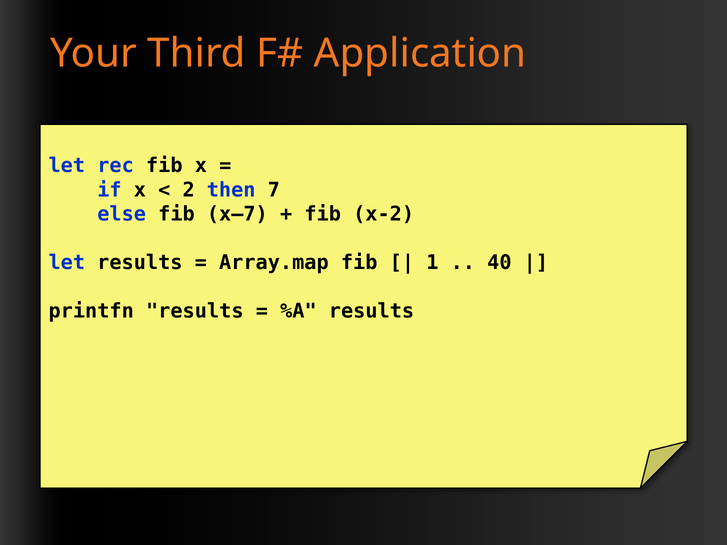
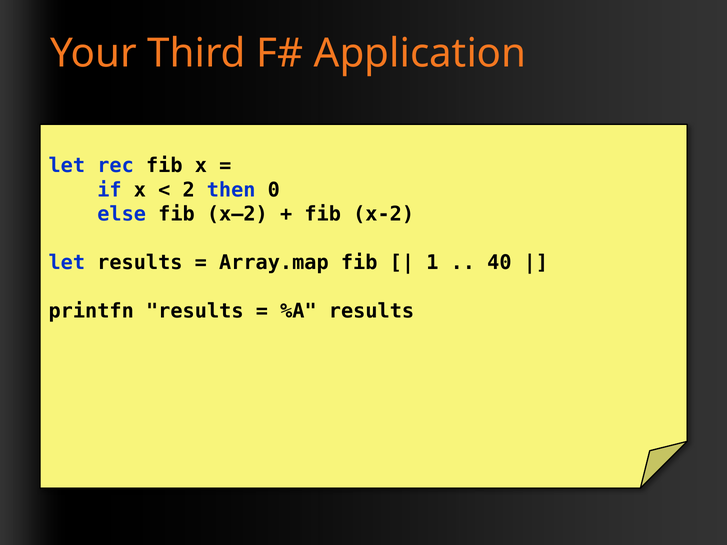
7: 7 -> 0
x–7: x–7 -> x–2
